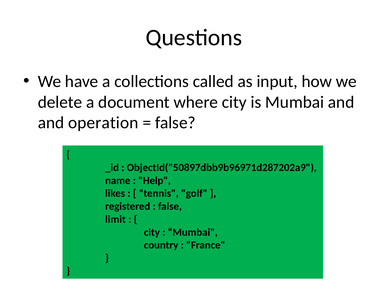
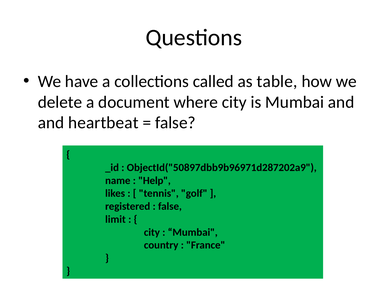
input: input -> table
operation: operation -> heartbeat
